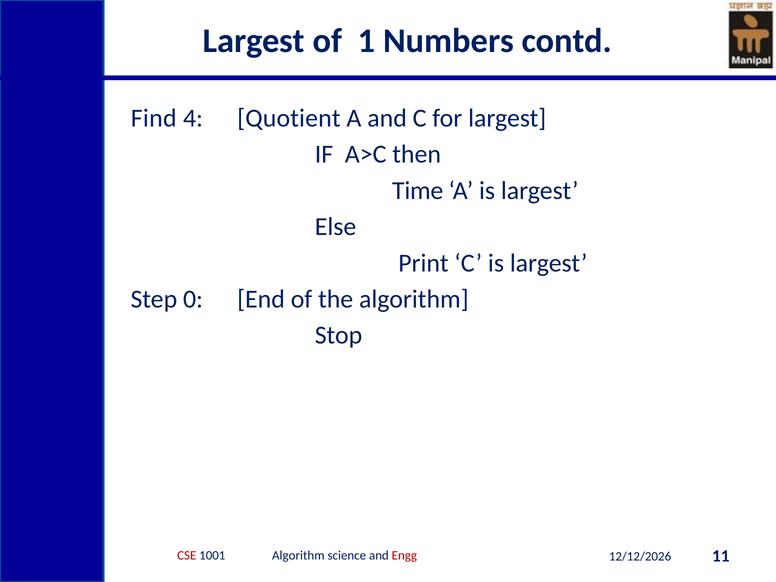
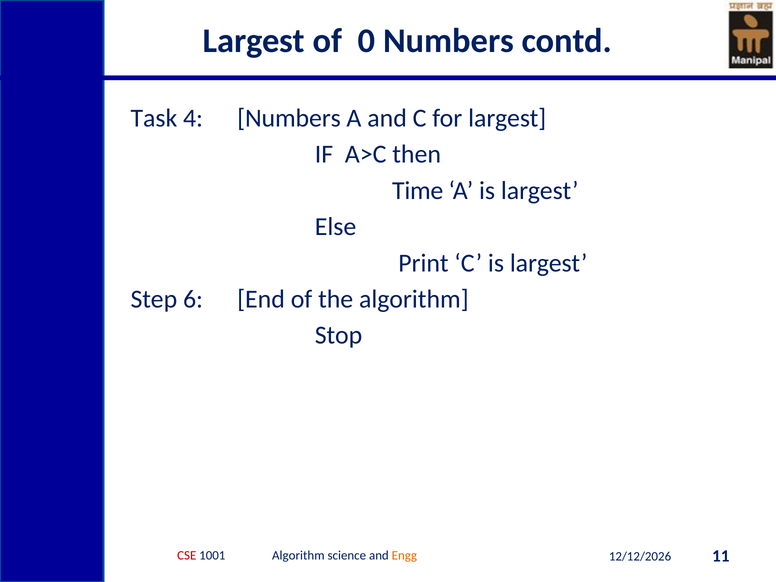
1: 1 -> 0
Find: Find -> Task
4 Quotient: Quotient -> Numbers
0: 0 -> 6
Engg colour: red -> orange
